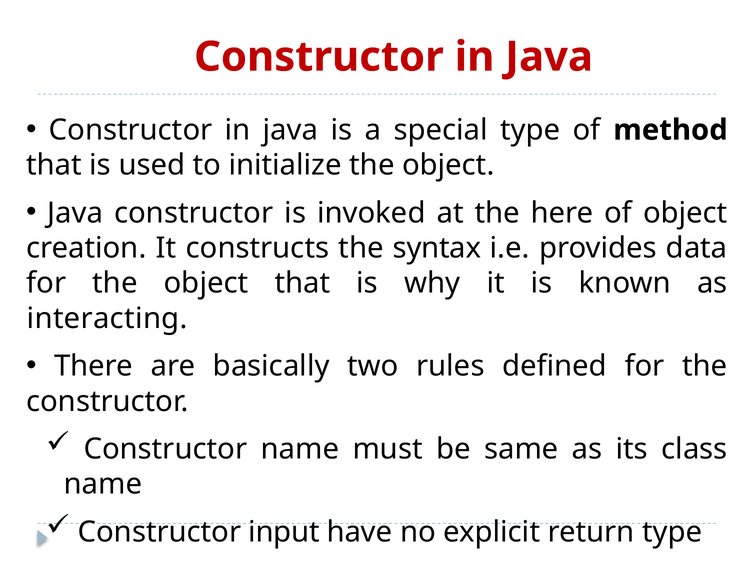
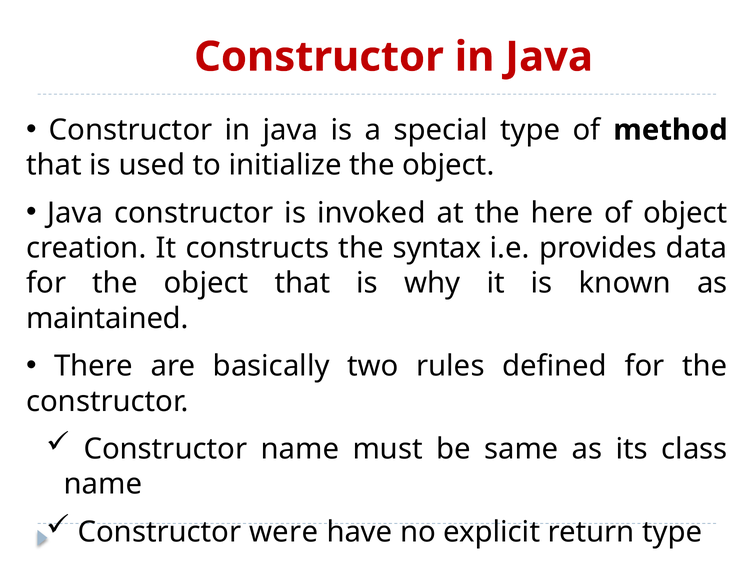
interacting: interacting -> maintained
input: input -> were
